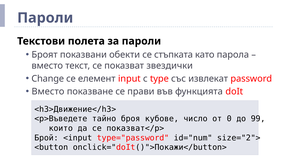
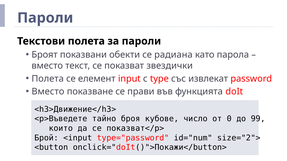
стъпката: стъпката -> радиана
Change at (48, 79): Change -> Полета
